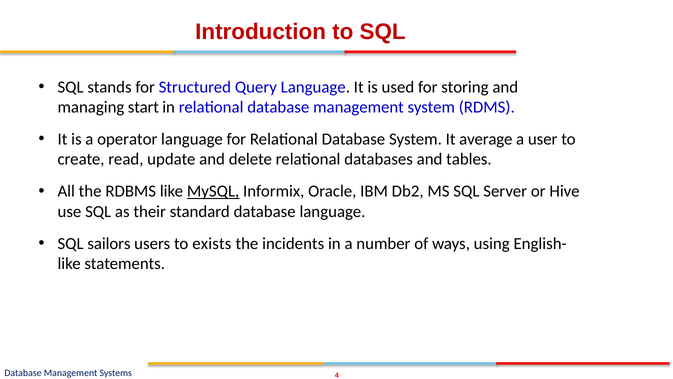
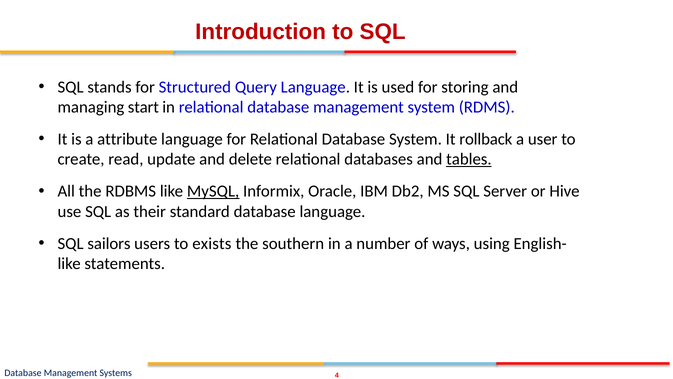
operator: operator -> attribute
average: average -> rollback
tables underline: none -> present
incidents: incidents -> southern
